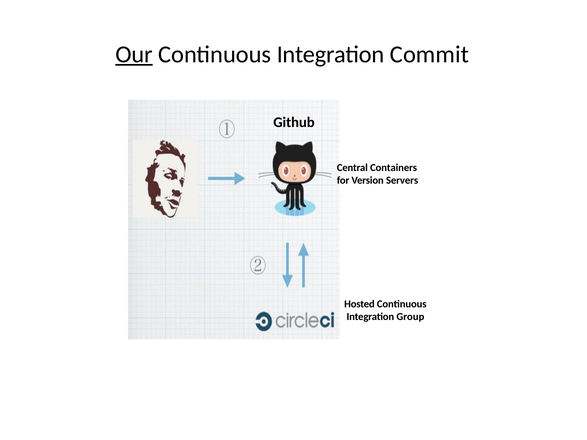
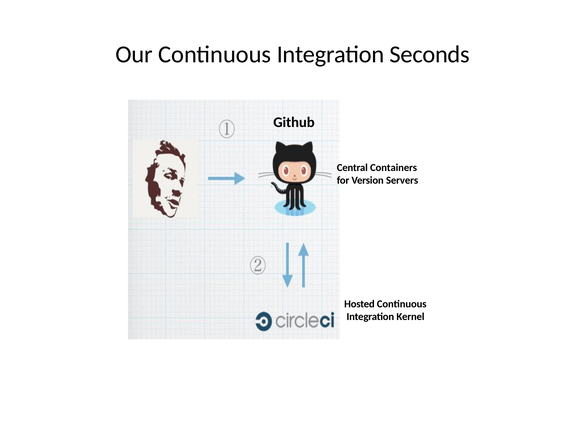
Our underline: present -> none
Commit: Commit -> Seconds
Group: Group -> Kernel
